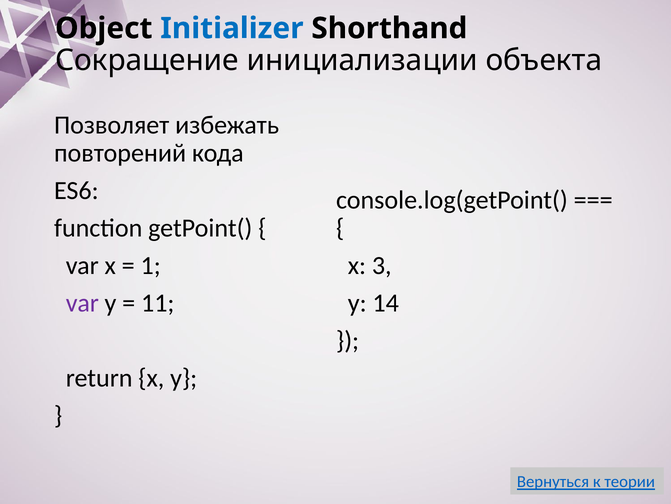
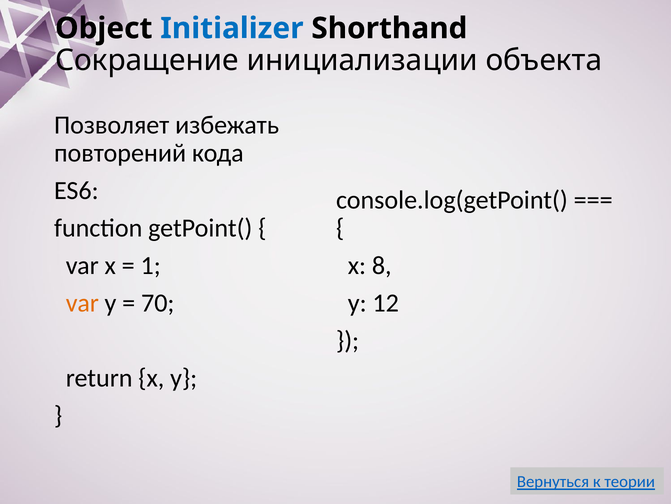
3: 3 -> 8
var at (82, 303) colour: purple -> orange
11: 11 -> 70
14: 14 -> 12
